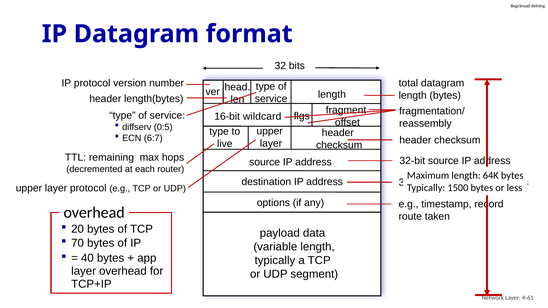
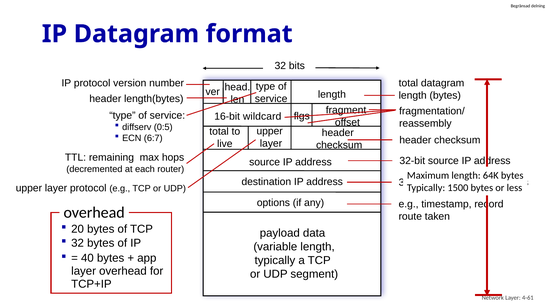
type at (219, 132): type -> total
70 at (78, 243): 70 -> 32
